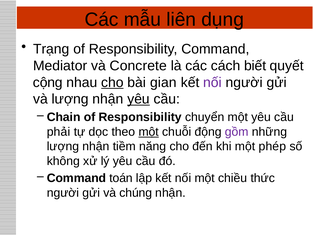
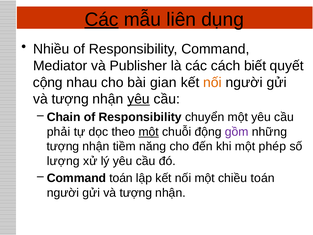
Các at (102, 20) underline: none -> present
Trạng: Trạng -> Nhiều
Concrete: Concrete -> Publisher
cho at (112, 82) underline: present -> none
nối at (213, 82) colour: purple -> orange
lượng at (70, 99): lượng -> tượng
lượng at (63, 146): lượng -> tượng
không: không -> lượng
chiều thức: thức -> toán
chúng at (136, 193): chúng -> tượng
